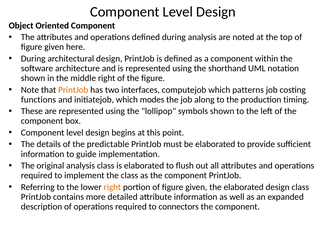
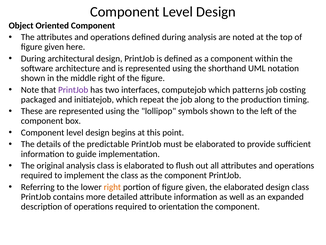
PrintJob at (73, 90) colour: orange -> purple
functions: functions -> packaged
modes: modes -> repeat
connectors: connectors -> orientation
